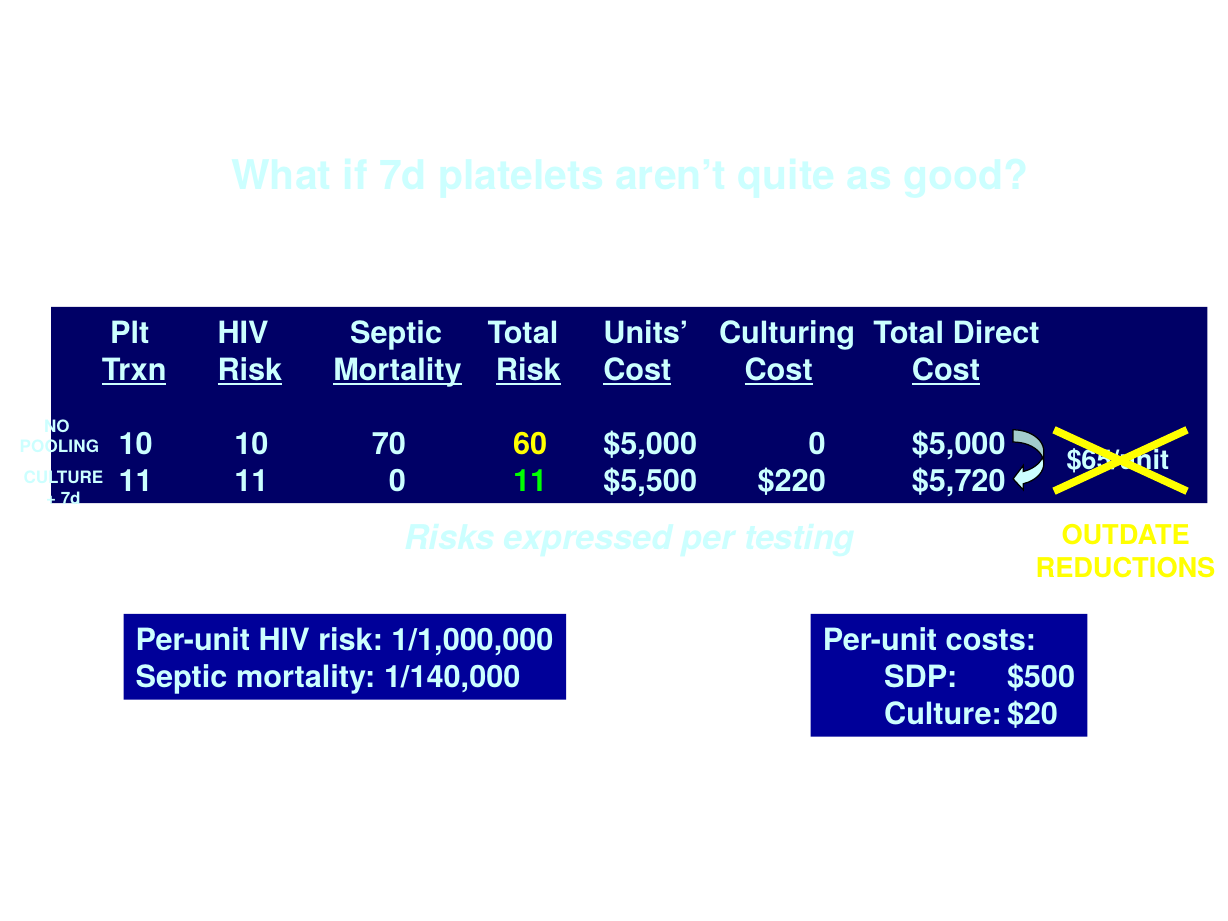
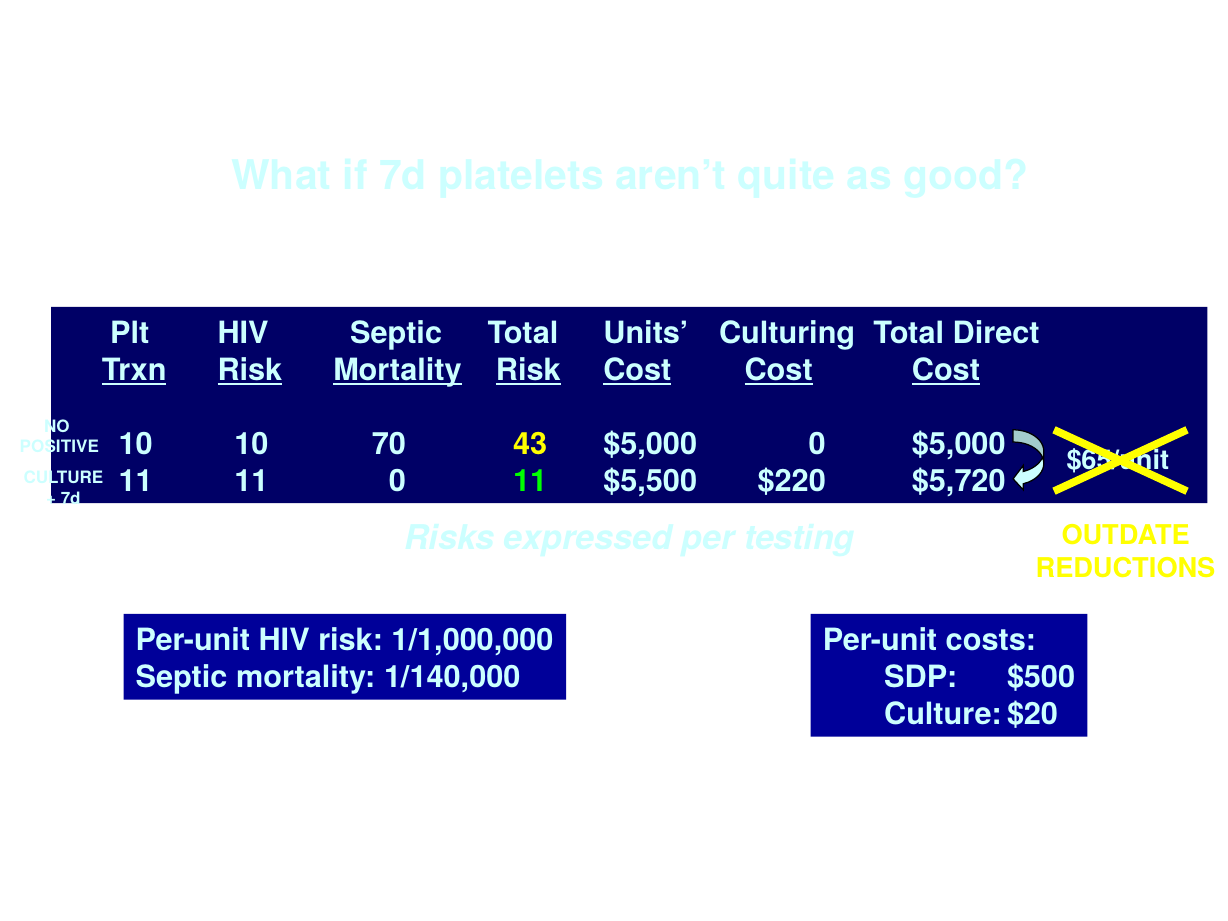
60: 60 -> 43
POOLING: POOLING -> POSITIVE
